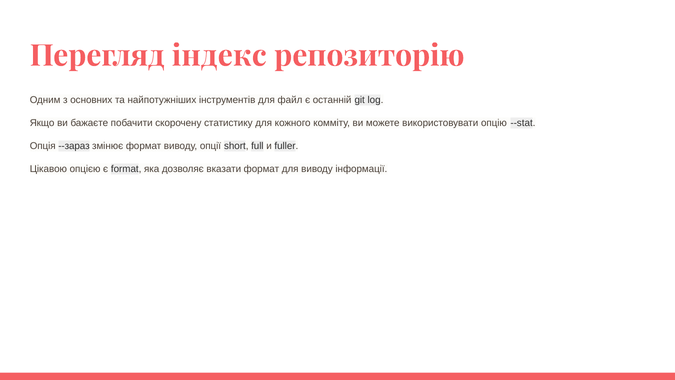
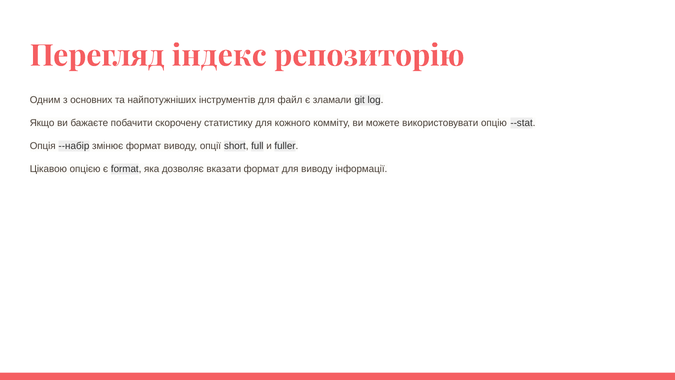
останній: останній -> зламали
--зараз: --зараз -> --набір
